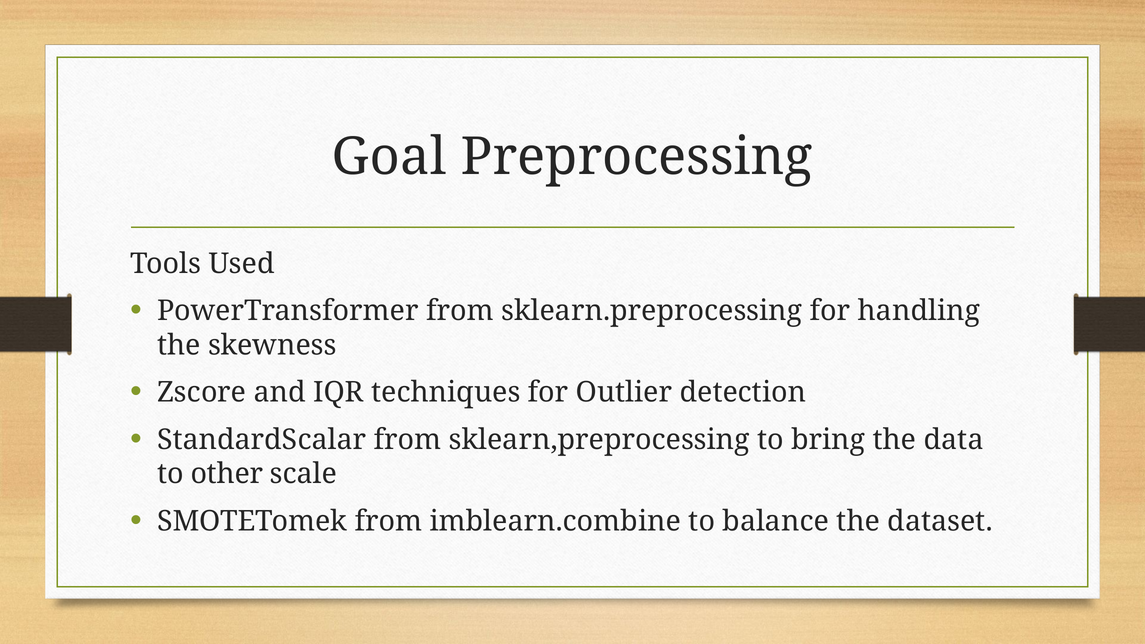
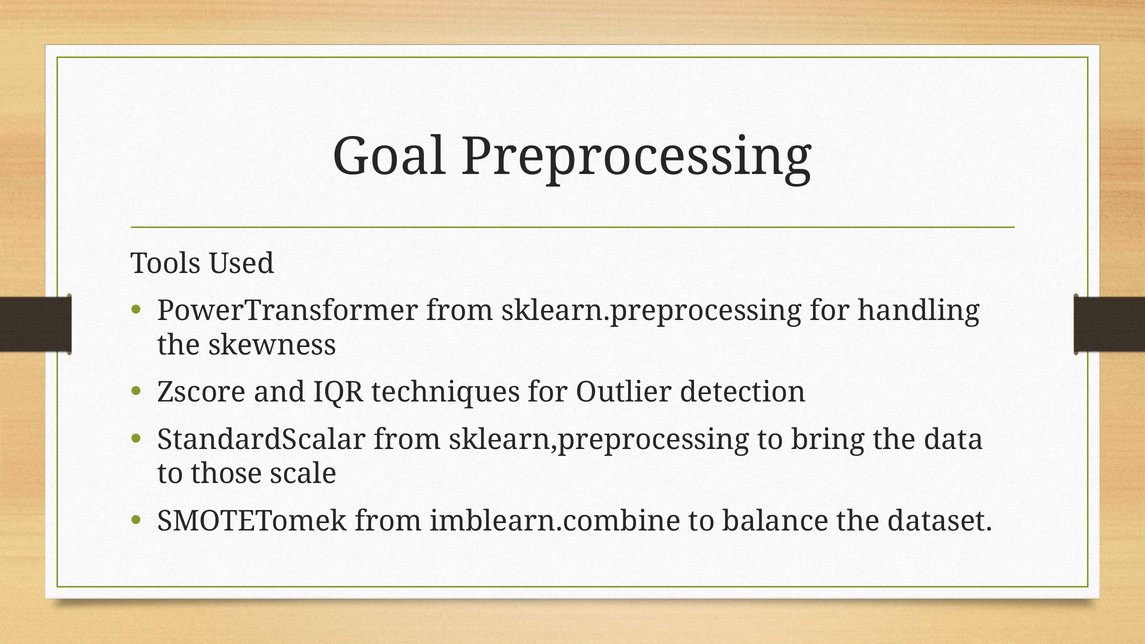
other: other -> those
